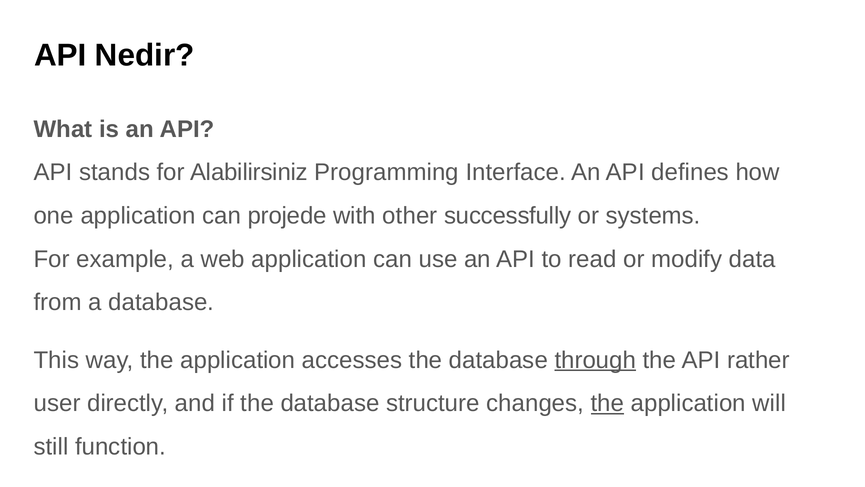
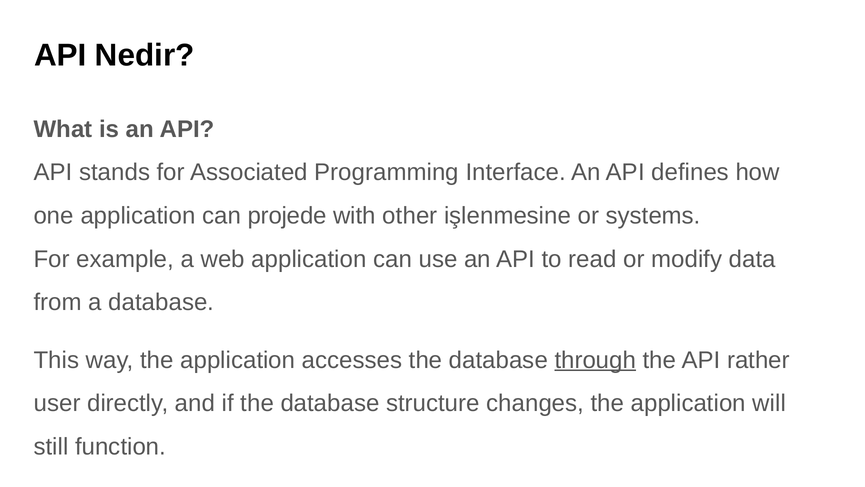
Alabilirsiniz: Alabilirsiniz -> Associated
successfully: successfully -> işlenmesine
the at (607, 403) underline: present -> none
